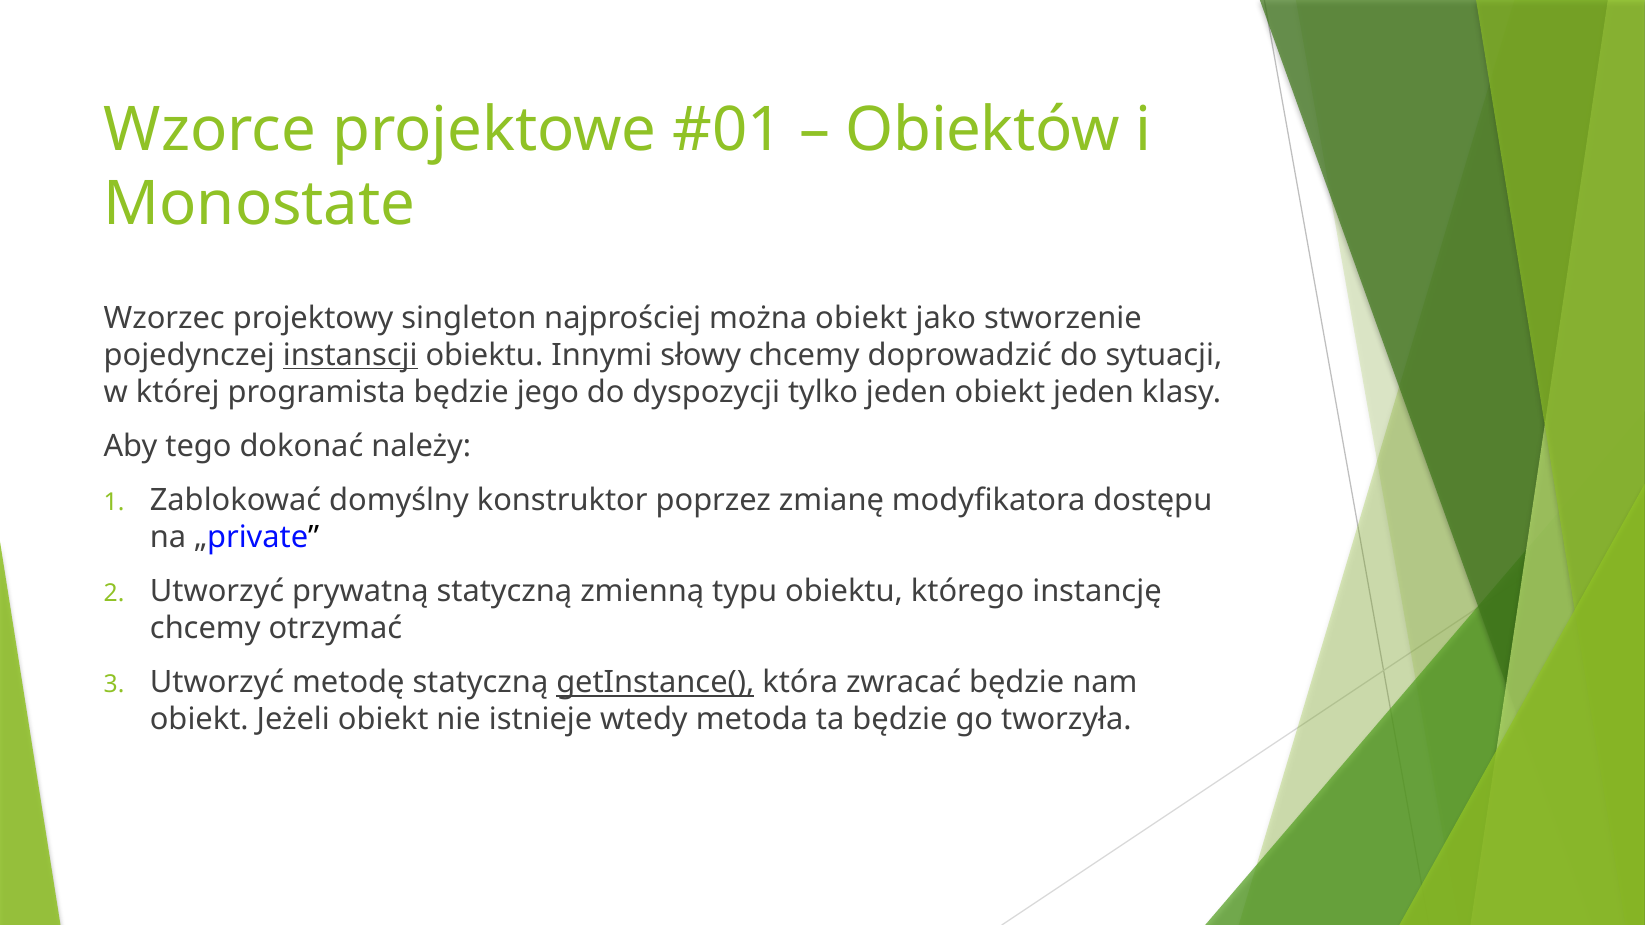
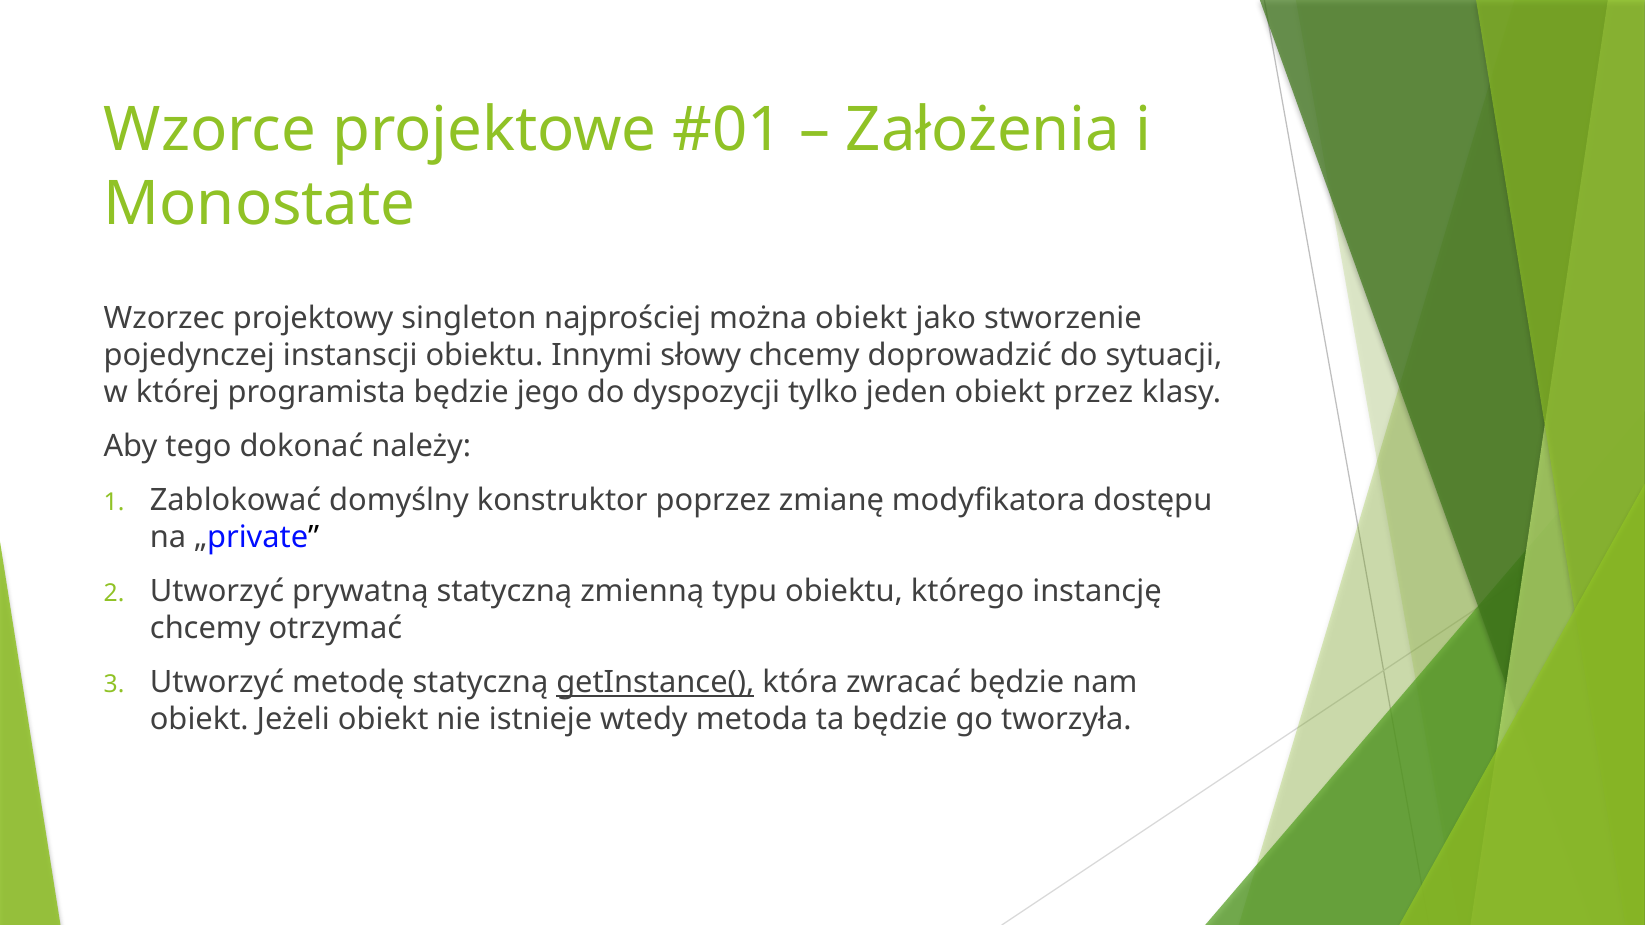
Obiektów: Obiektów -> Założenia
instanscji underline: present -> none
obiekt jeden: jeden -> przez
